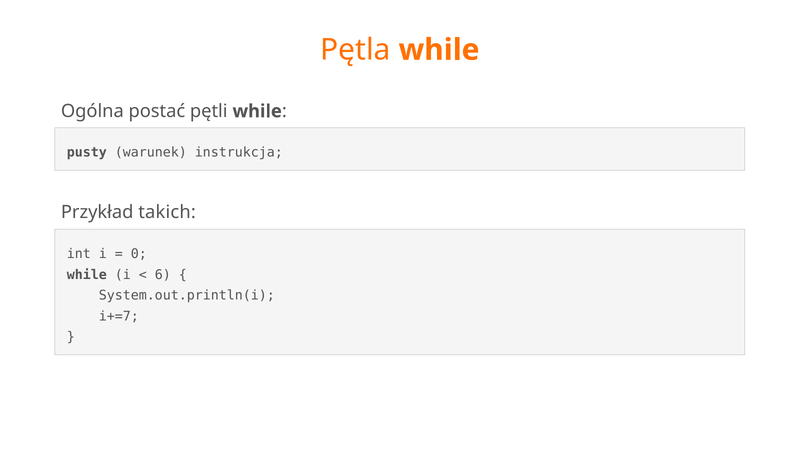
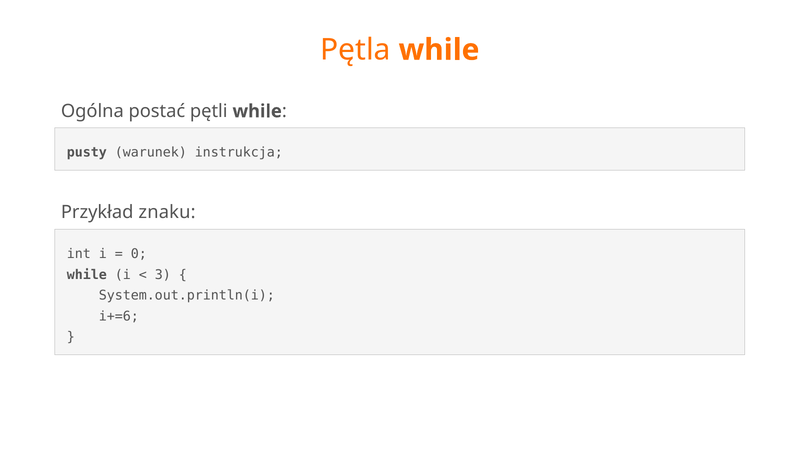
takich: takich -> znaku
6: 6 -> 3
i+=7: i+=7 -> i+=6
